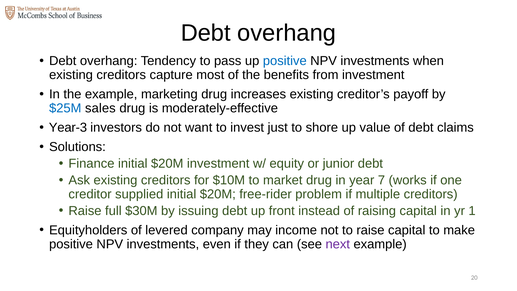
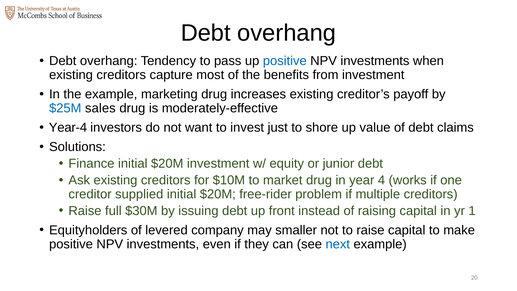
Year-3: Year-3 -> Year-4
7: 7 -> 4
income: income -> smaller
next colour: purple -> blue
